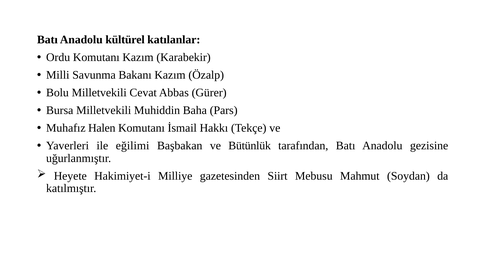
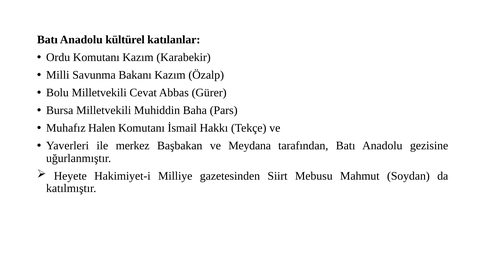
eğilimi: eğilimi -> merkez
Bütünlük: Bütünlük -> Meydana
